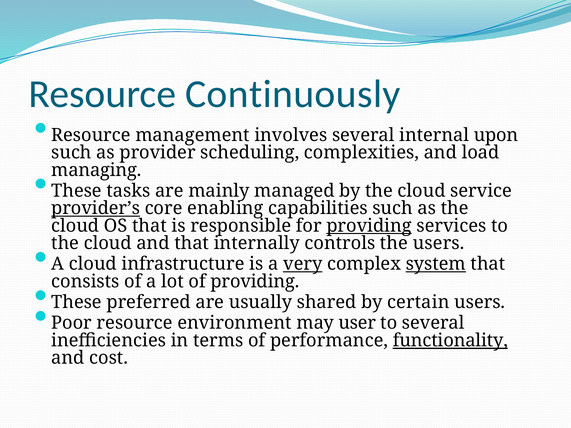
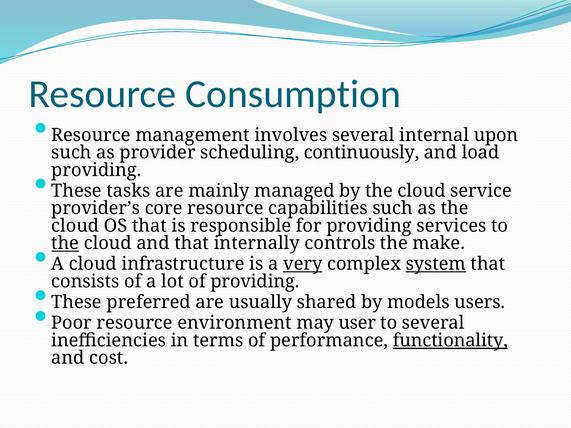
Continuously: Continuously -> Consumption
complexities: complexities -> continuously
managing at (96, 170): managing -> providing
provider’s underline: present -> none
core enabling: enabling -> resource
providing at (369, 226) underline: present -> none
the at (65, 243) underline: none -> present
the users: users -> make
certain: certain -> models
